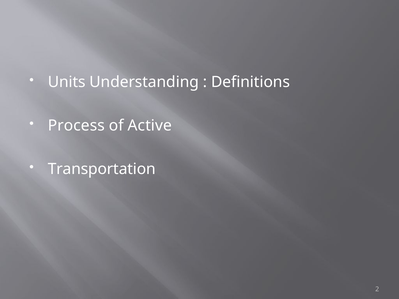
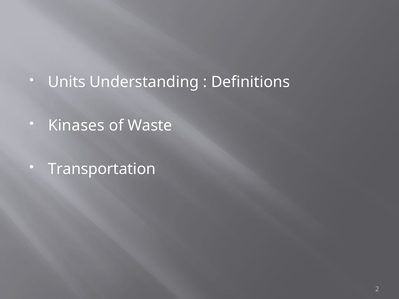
Process: Process -> Kinases
Active: Active -> Waste
